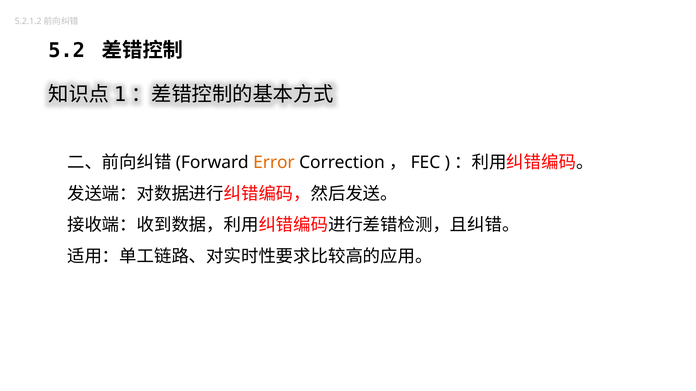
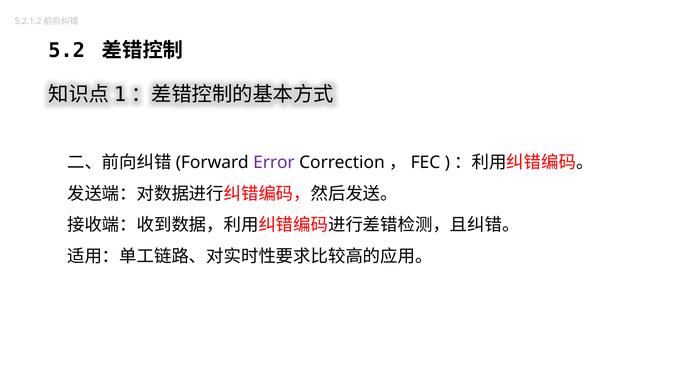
Error colour: orange -> purple
